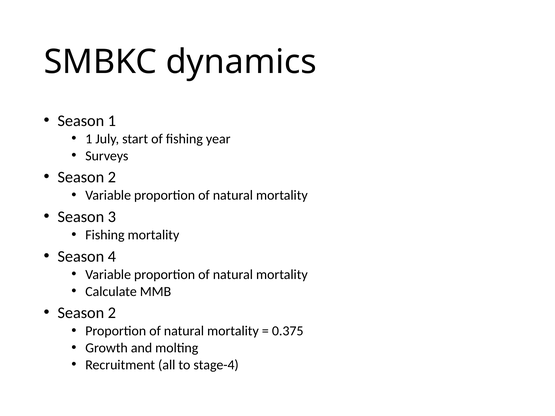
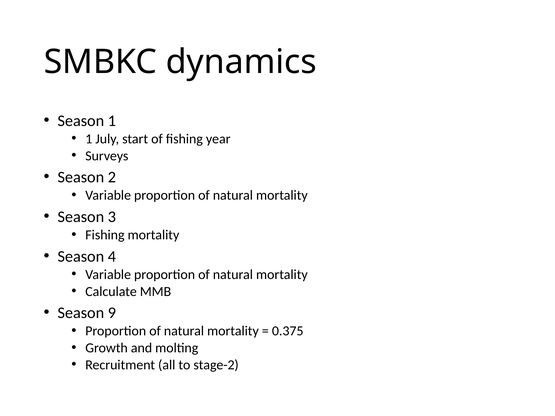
2 at (112, 313): 2 -> 9
stage-4: stage-4 -> stage-2
